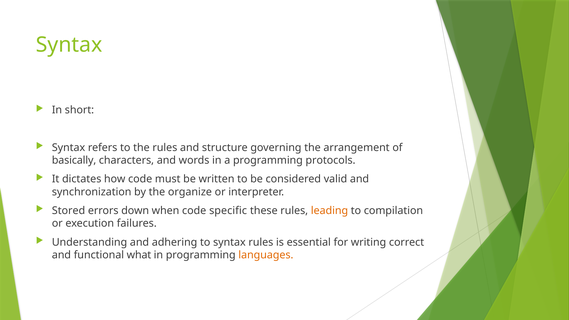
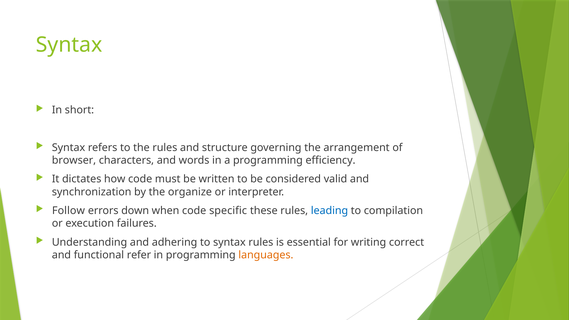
basically: basically -> browser
protocols: protocols -> efficiency
Stored: Stored -> Follow
leading colour: orange -> blue
what: what -> refer
